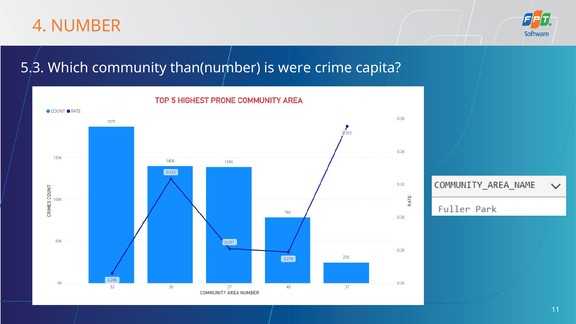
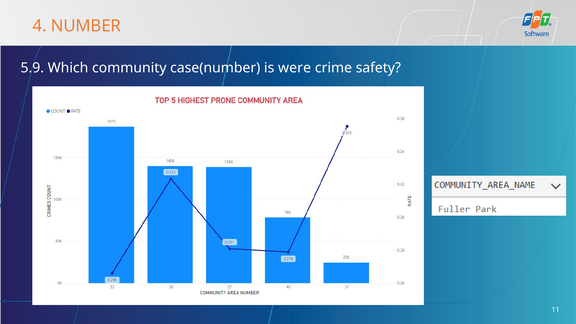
5.3: 5.3 -> 5.9
than(number: than(number -> case(number
capita: capita -> safety
